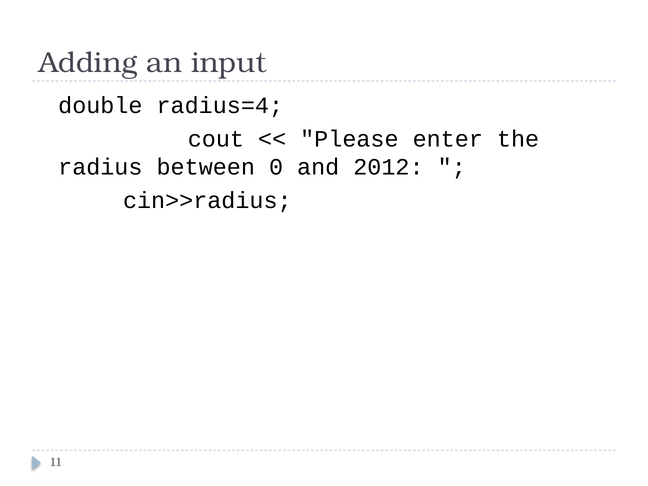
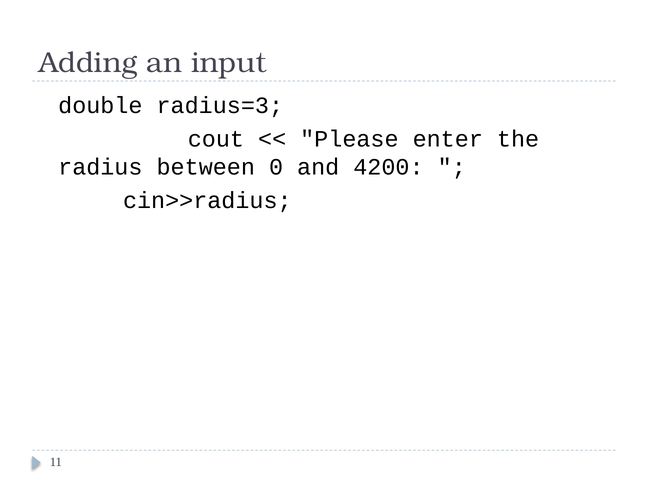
radius=4: radius=4 -> radius=3
2012: 2012 -> 4200
